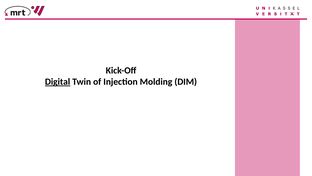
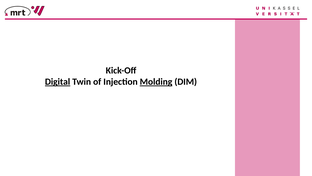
Molding underline: none -> present
